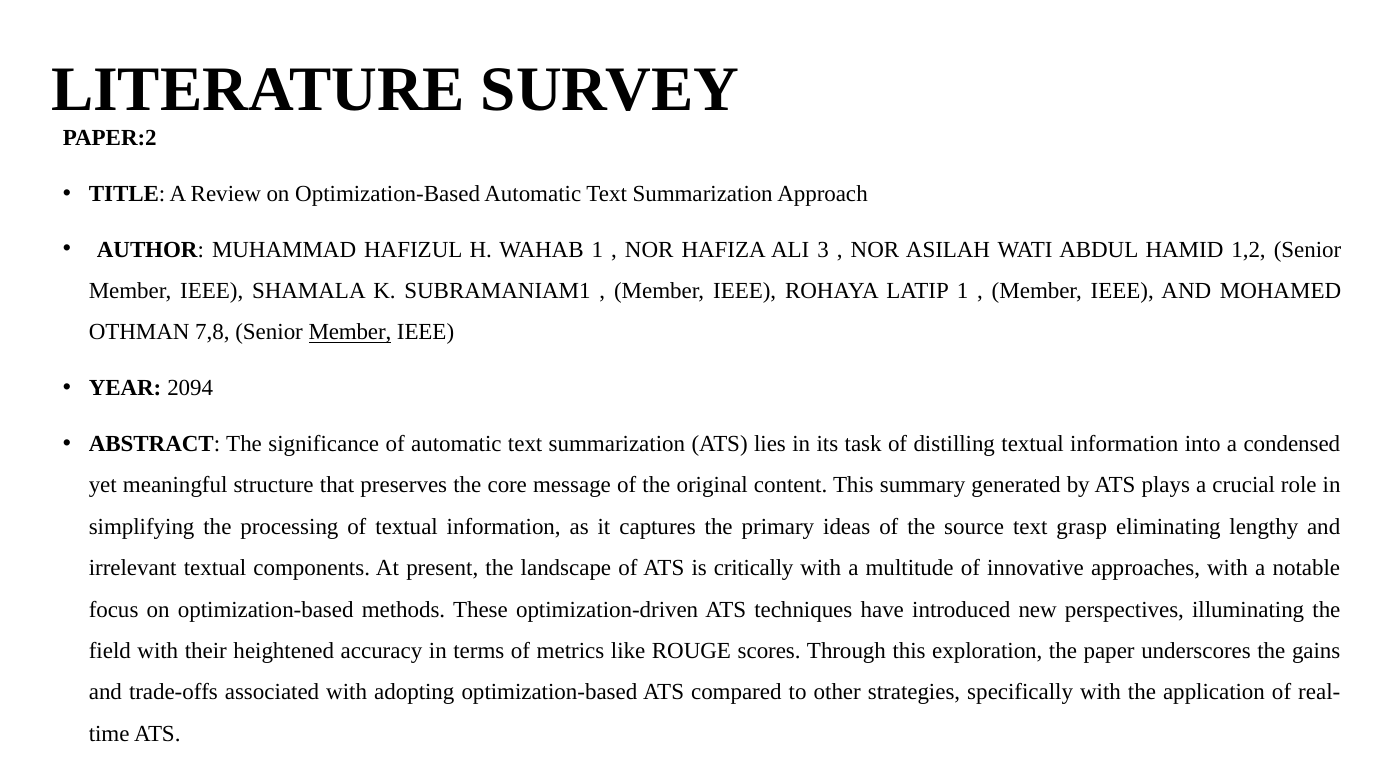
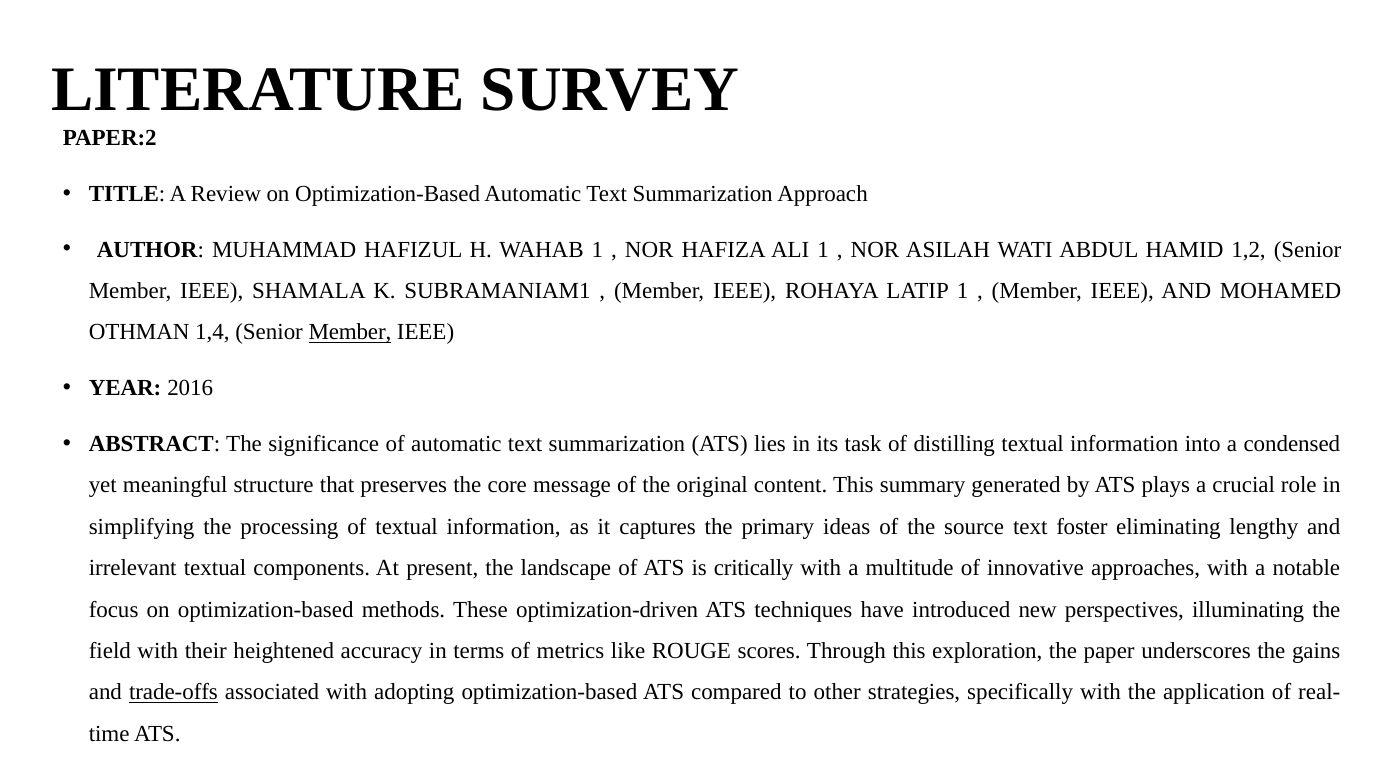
ALI 3: 3 -> 1
7,8: 7,8 -> 1,4
2094: 2094 -> 2016
grasp: grasp -> foster
trade-offs underline: none -> present
